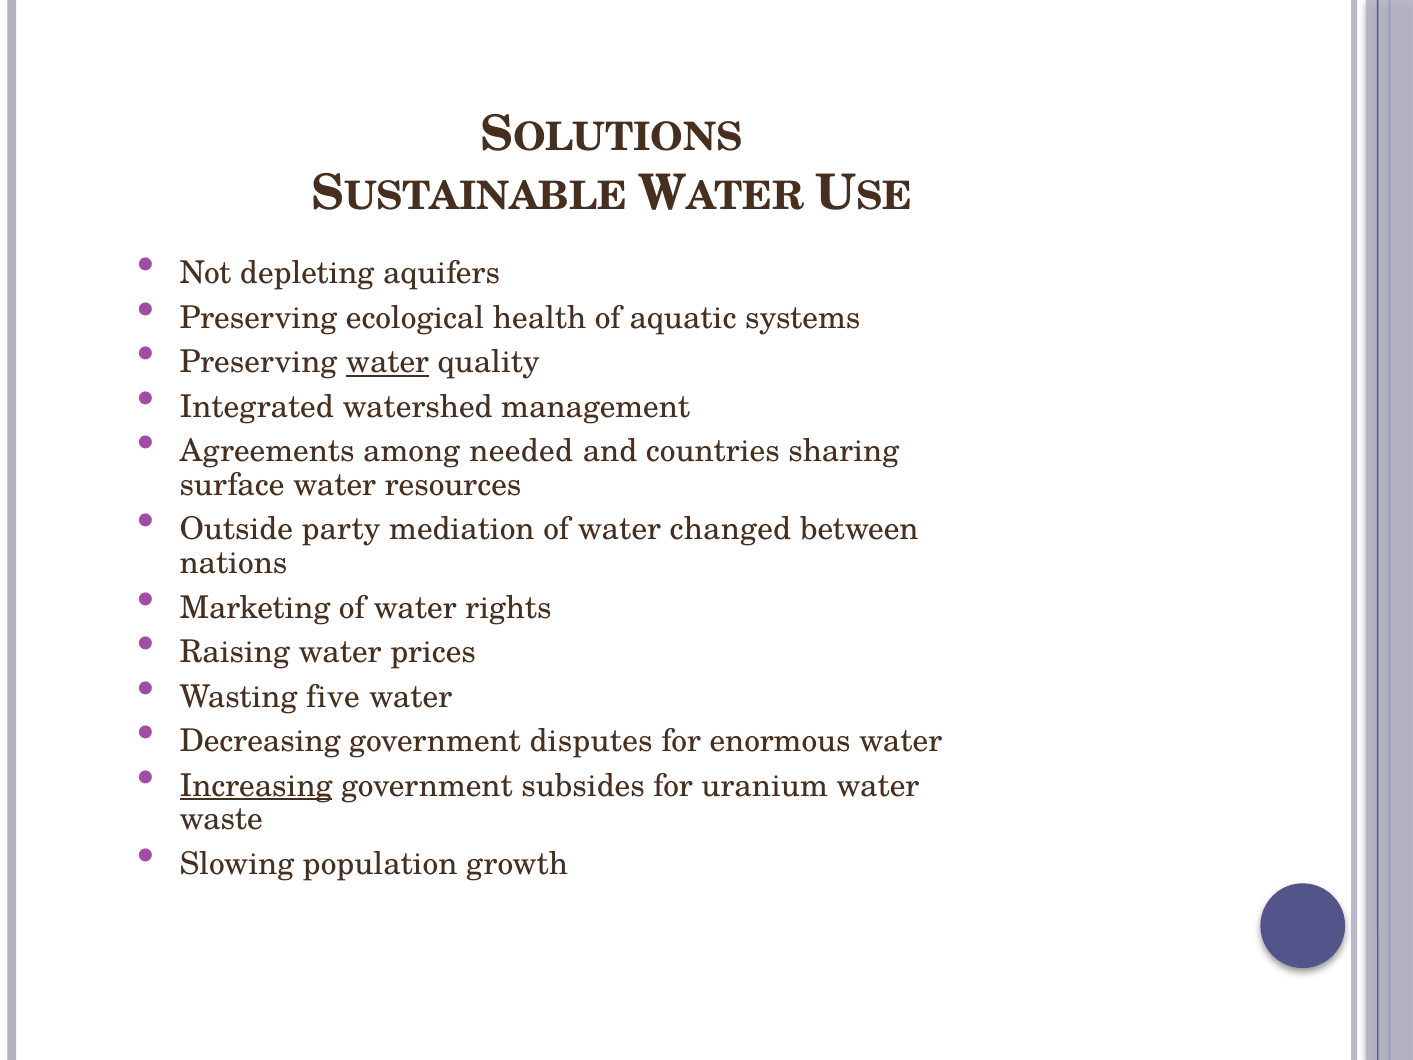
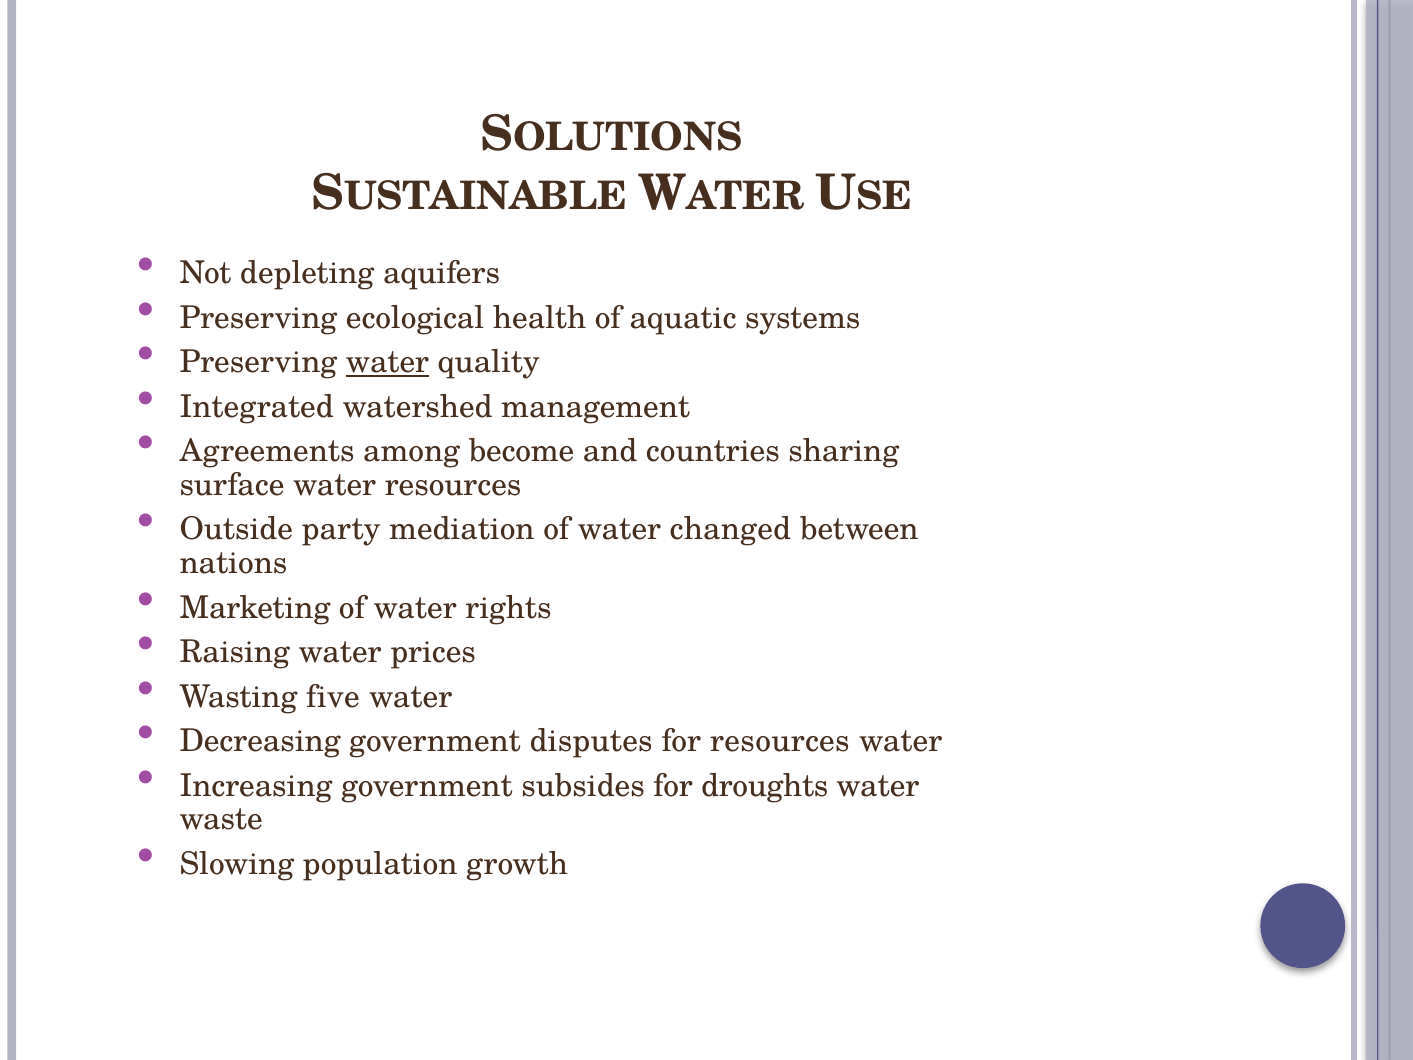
needed: needed -> become
for enormous: enormous -> resources
Increasing underline: present -> none
uranium: uranium -> droughts
